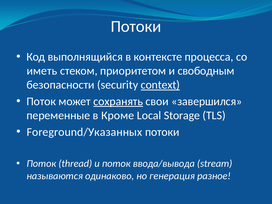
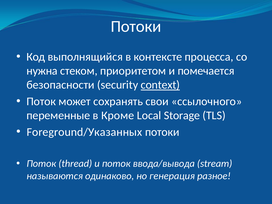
иметь: иметь -> нужна
свободным: свободным -> помечается
сохранять underline: present -> none
завершился: завершился -> ссылочного
